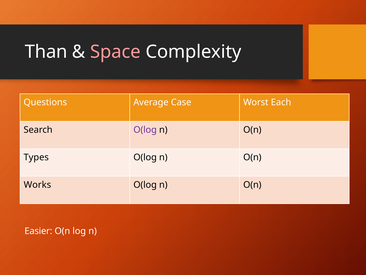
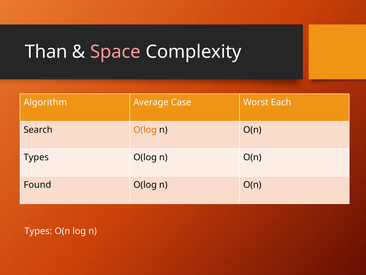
Questions: Questions -> Algorithm
O(log at (145, 130) colour: purple -> orange
Works: Works -> Found
Easier at (38, 231): Easier -> Types
